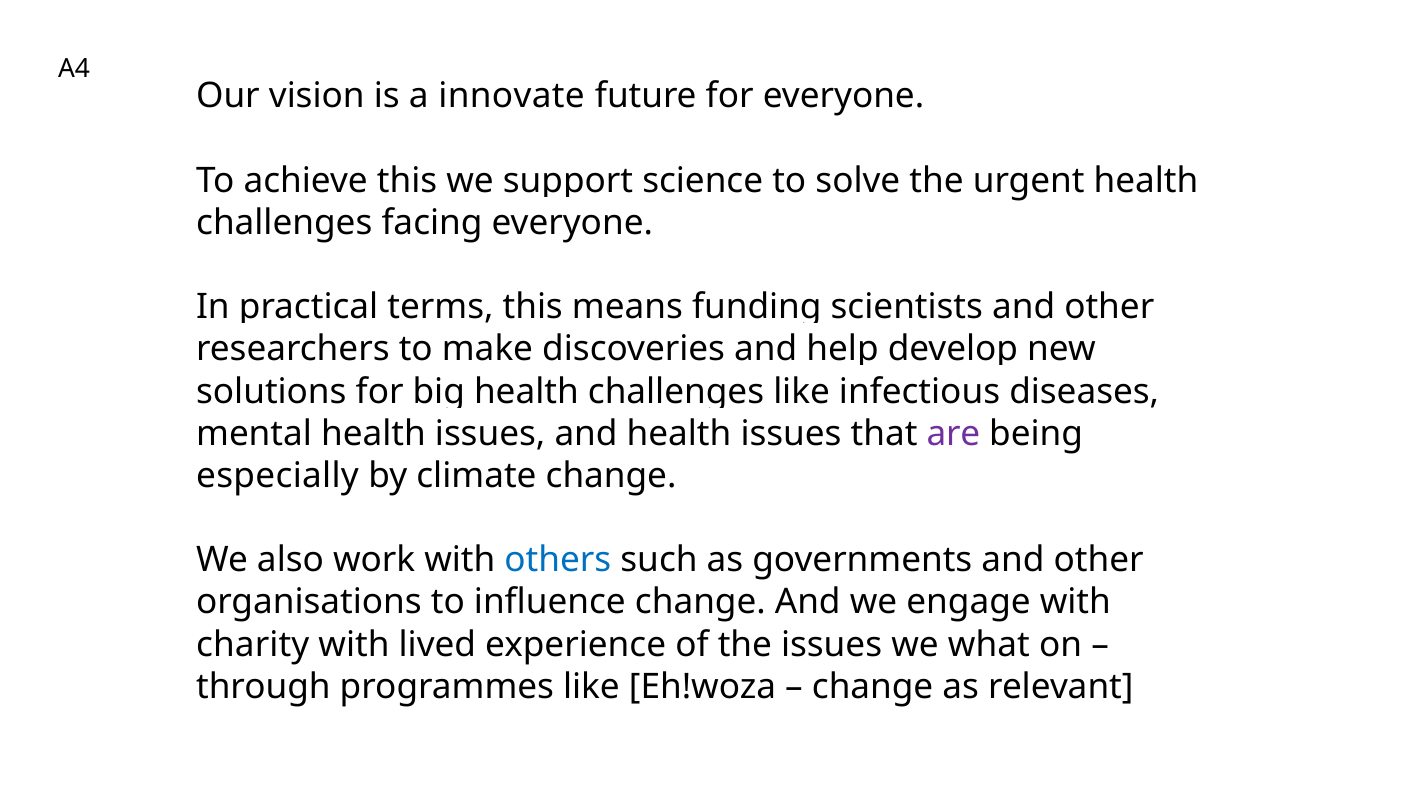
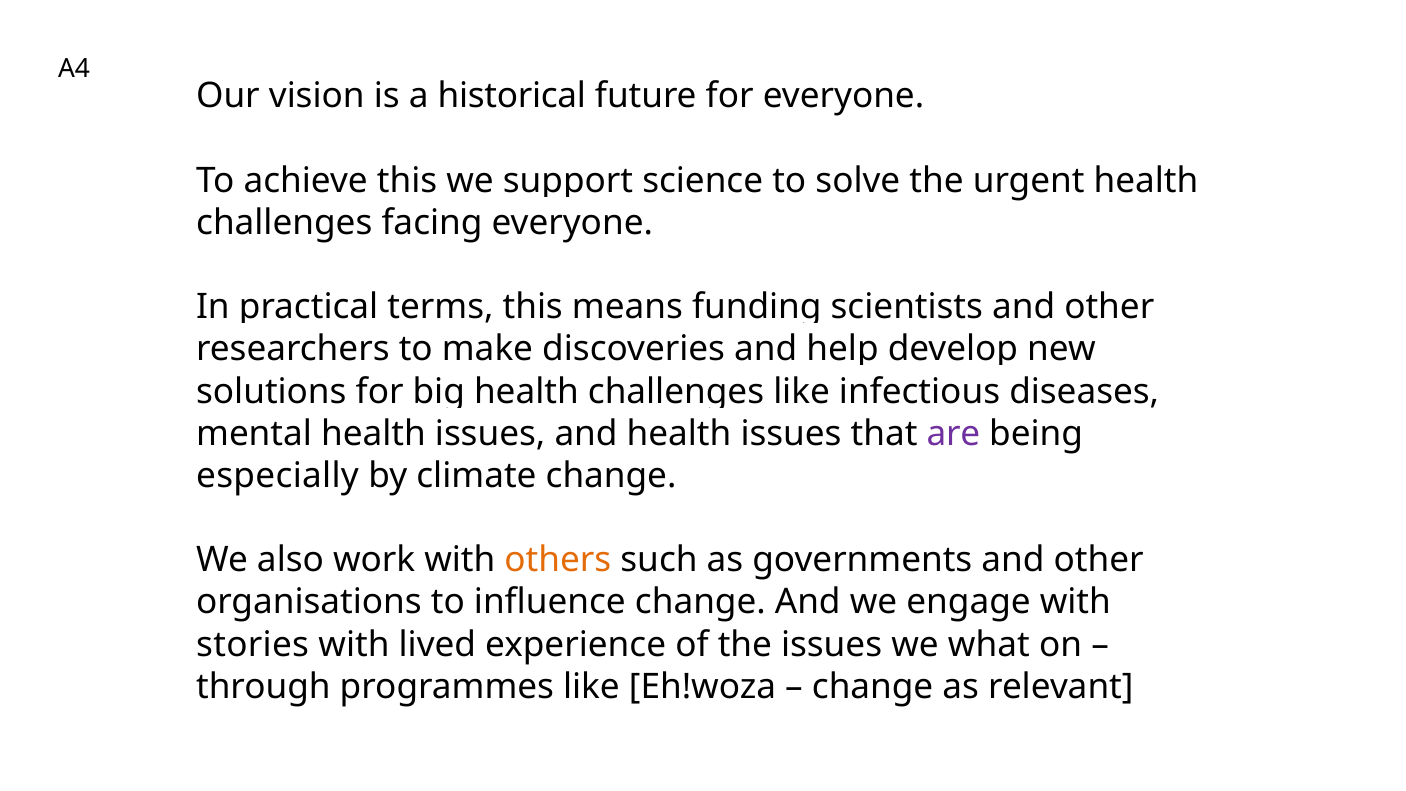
innovate: innovate -> historical
others colour: blue -> orange
charity: charity -> stories
